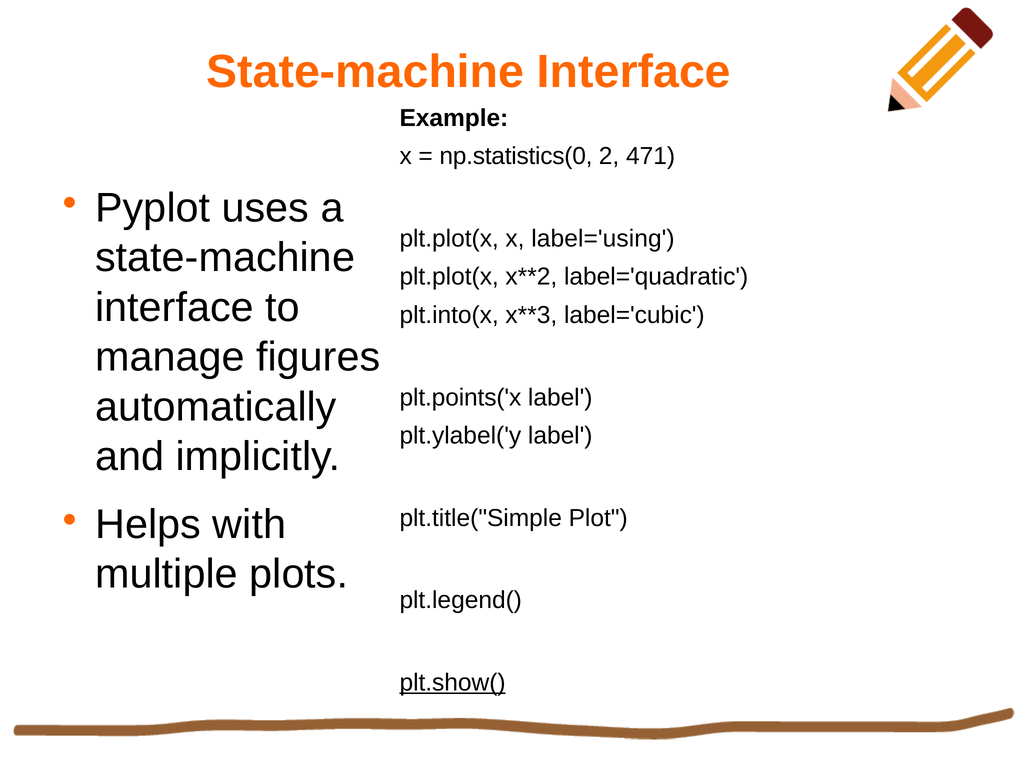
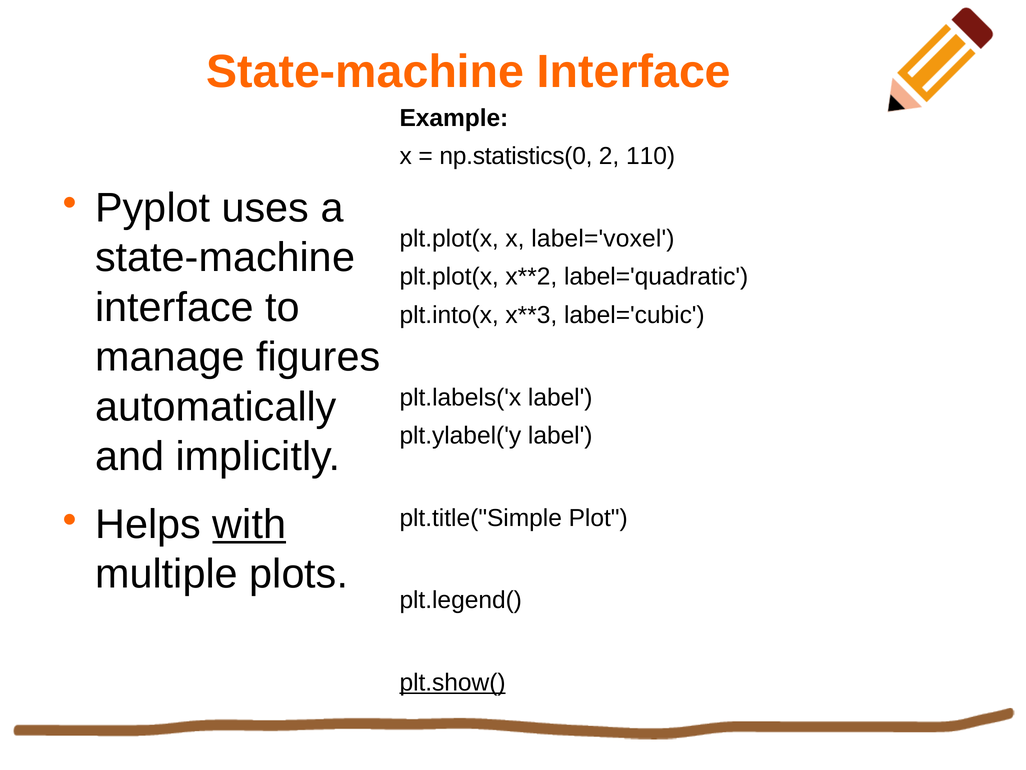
471: 471 -> 110
label='using: label='using -> label='voxel
plt.points('x: plt.points('x -> plt.labels('x
with underline: none -> present
